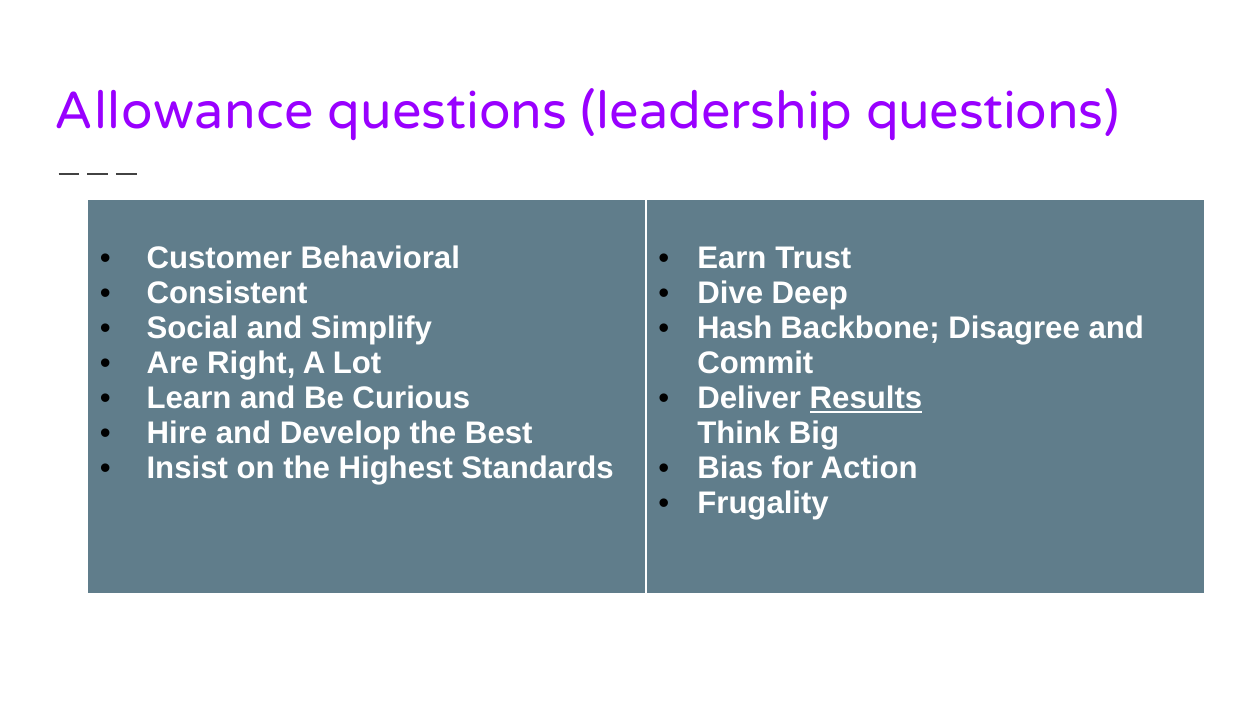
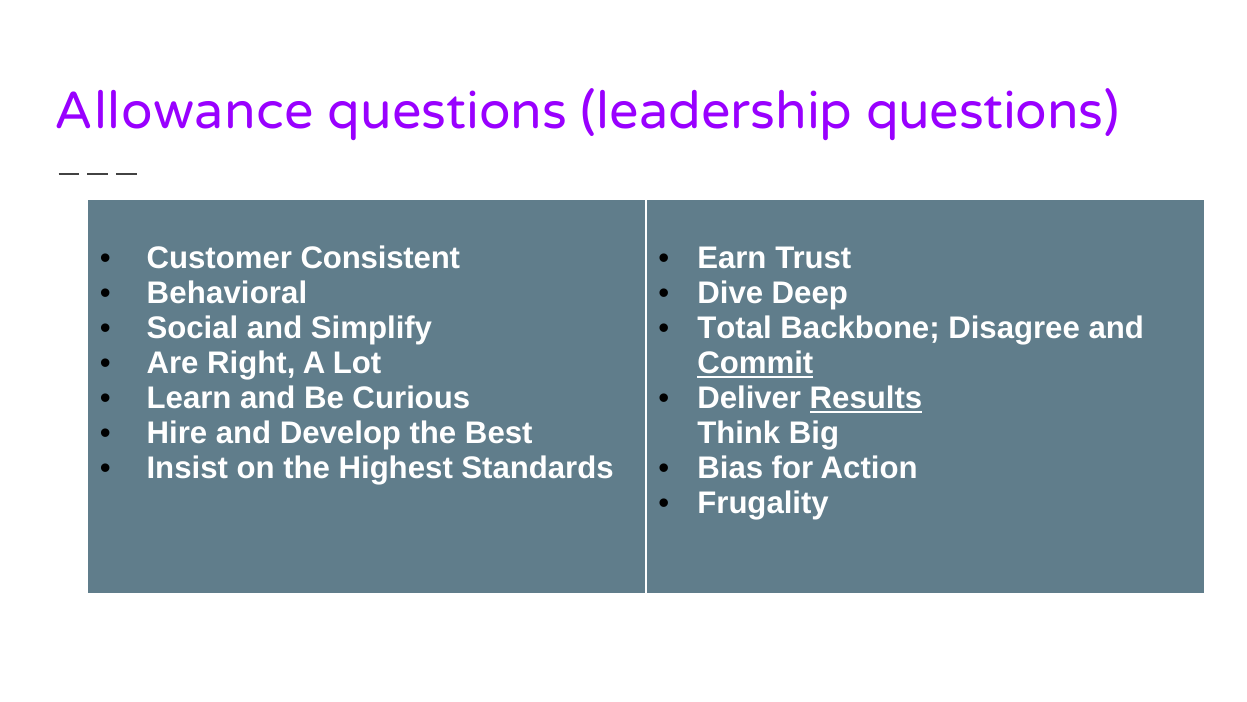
Behavioral: Behavioral -> Consistent
Consistent: Consistent -> Behavioral
Hash: Hash -> Total
Commit underline: none -> present
